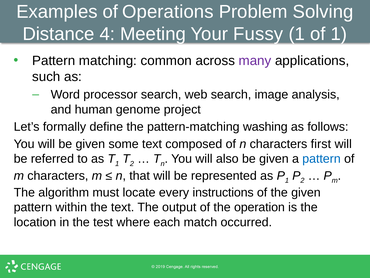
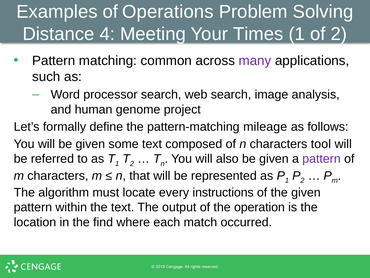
Fussy: Fussy -> Times
of 1: 1 -> 2
washing: washing -> mileage
first: first -> tool
pattern at (321, 159) colour: blue -> purple
test: test -> find
